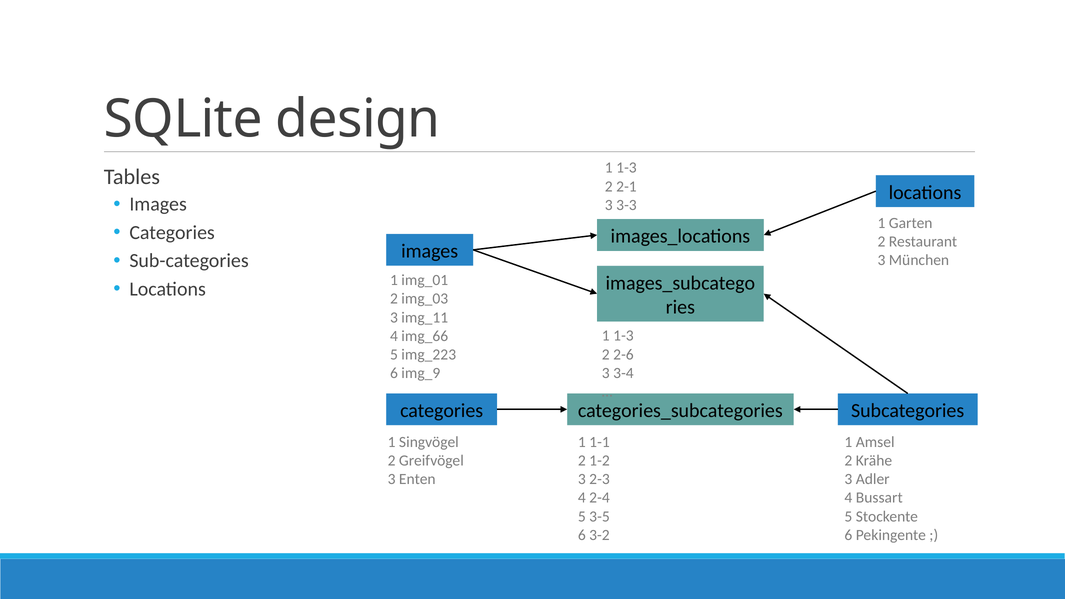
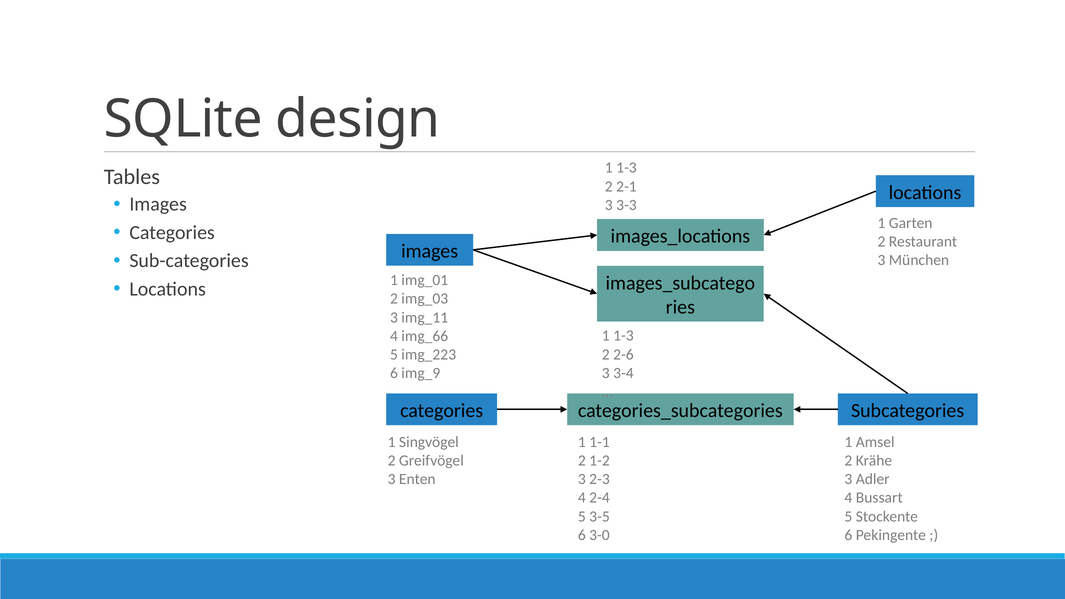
3-2: 3-2 -> 3-0
